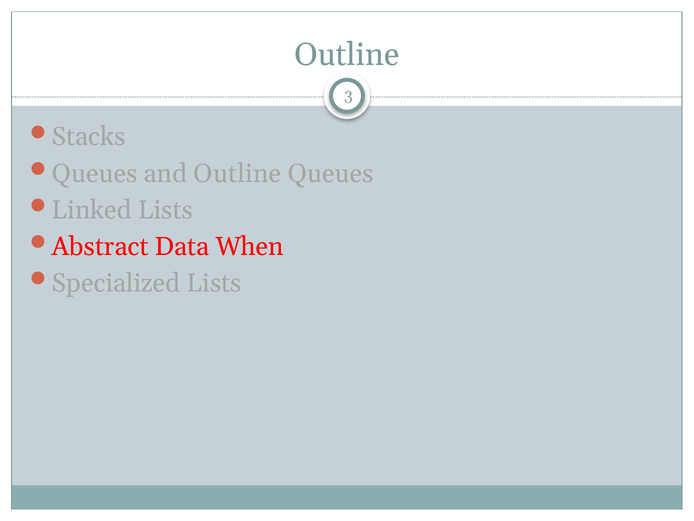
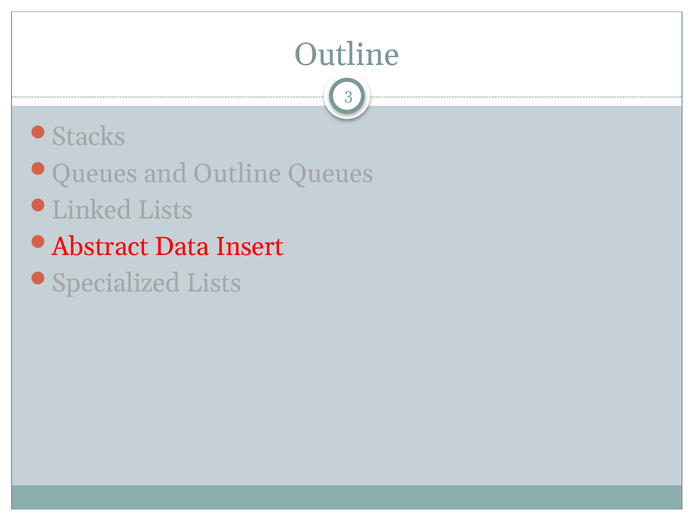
When: When -> Insert
